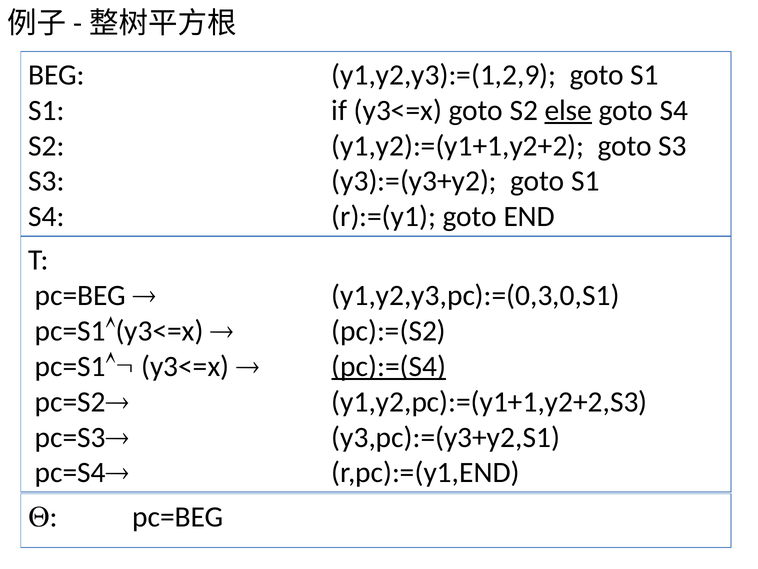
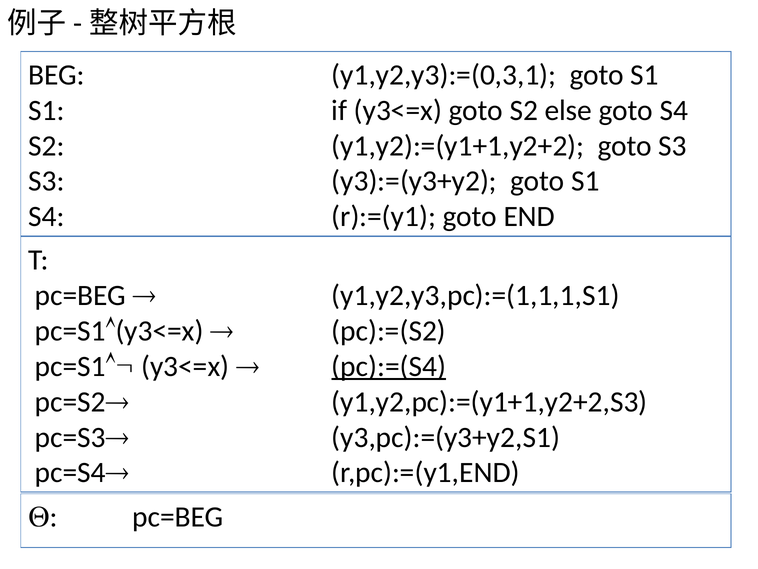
y1,y2,y3):=(1,2,9: y1,y2,y3):=(1,2,9 -> y1,y2,y3):=(0,3,1
else underline: present -> none
y1,y2,y3,pc):=(0,3,0,S1: y1,y2,y3,pc):=(0,3,0,S1 -> y1,y2,y3,pc):=(1,1,1,S1
